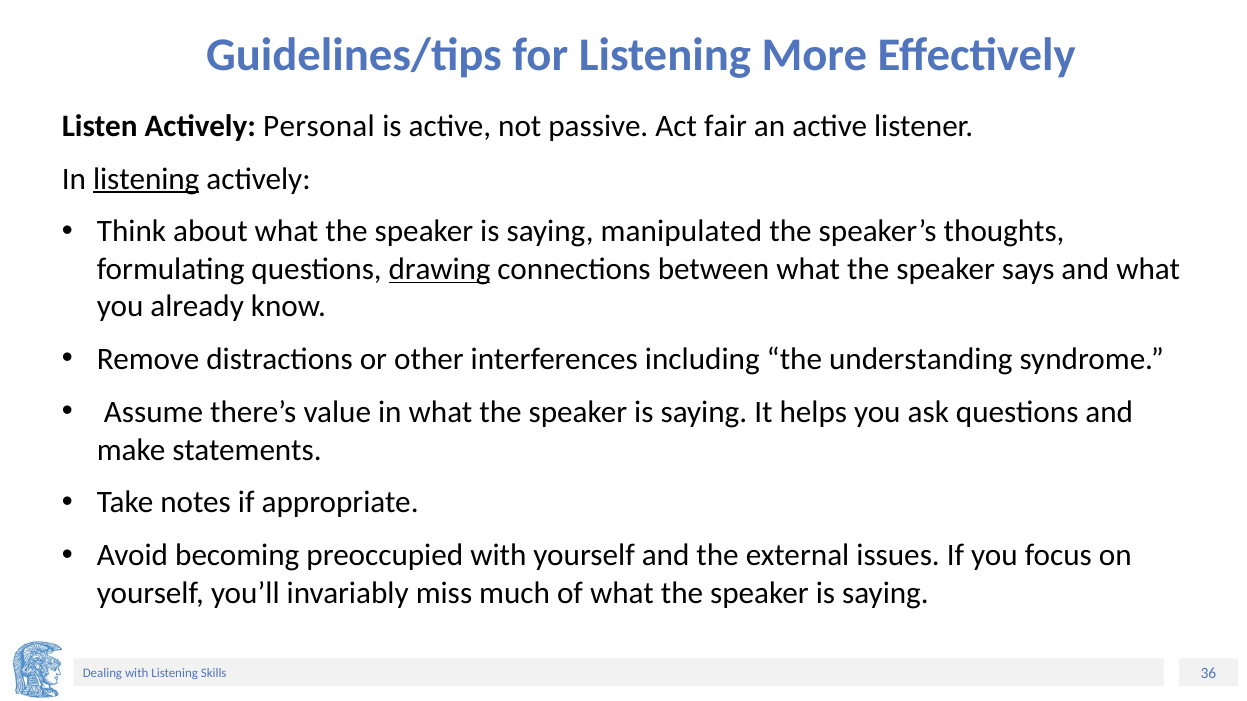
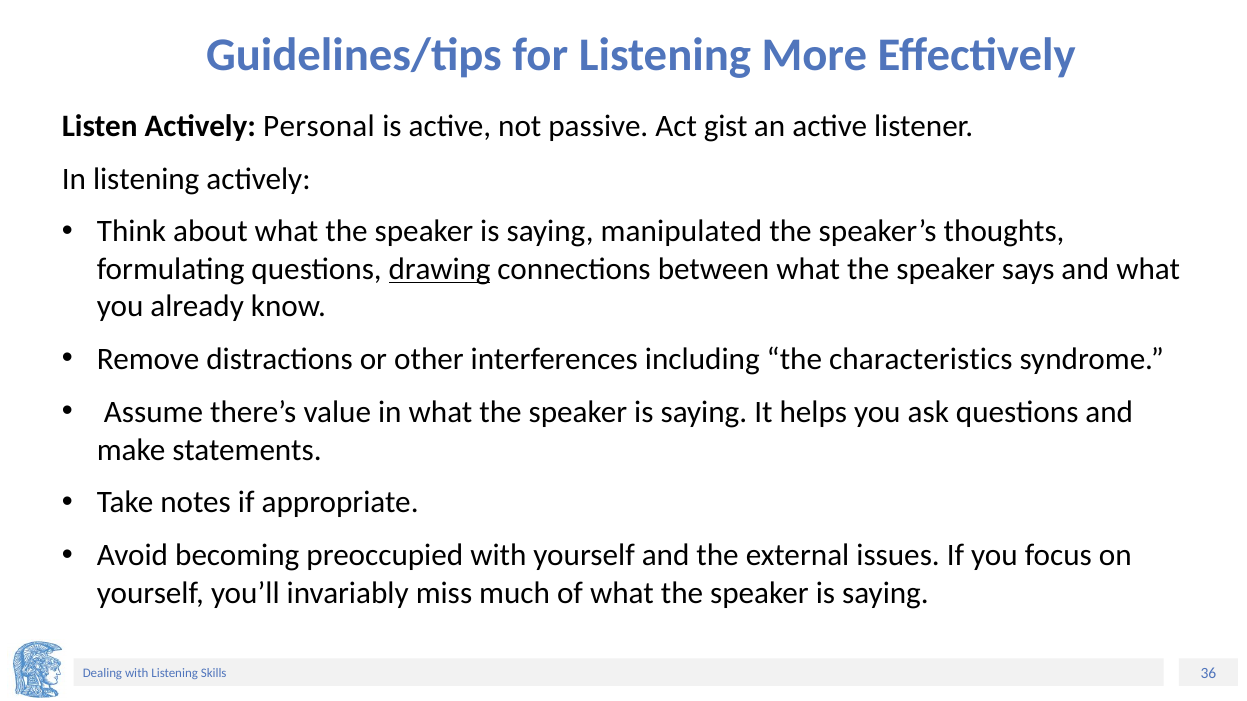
fair: fair -> gist
listening at (146, 179) underline: present -> none
understanding: understanding -> characteristics
